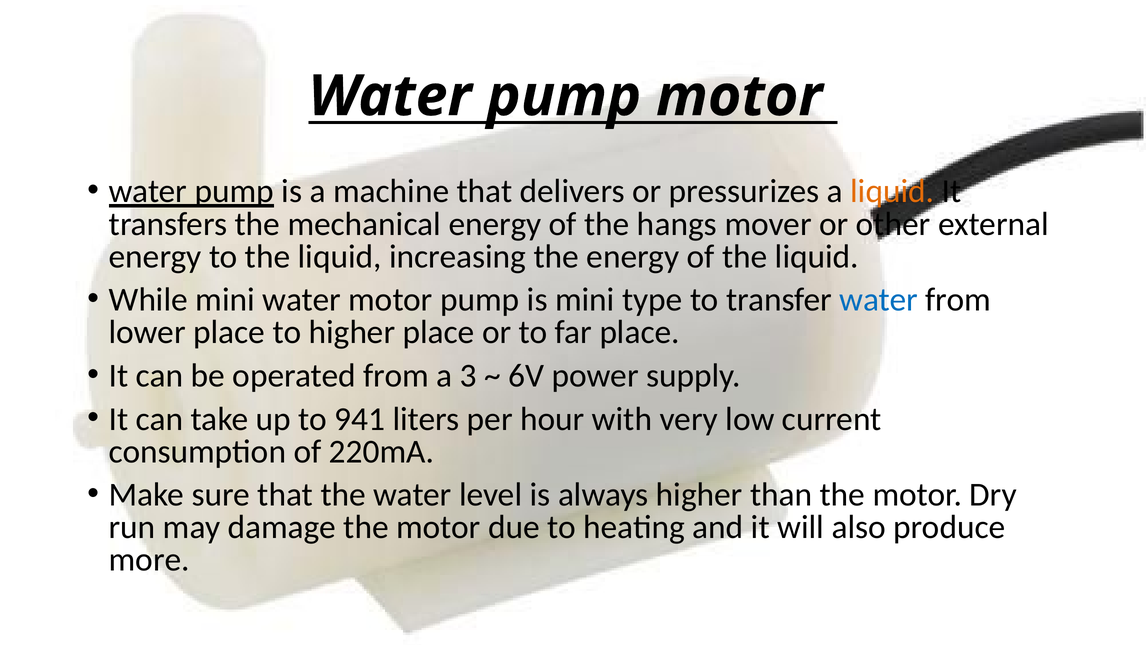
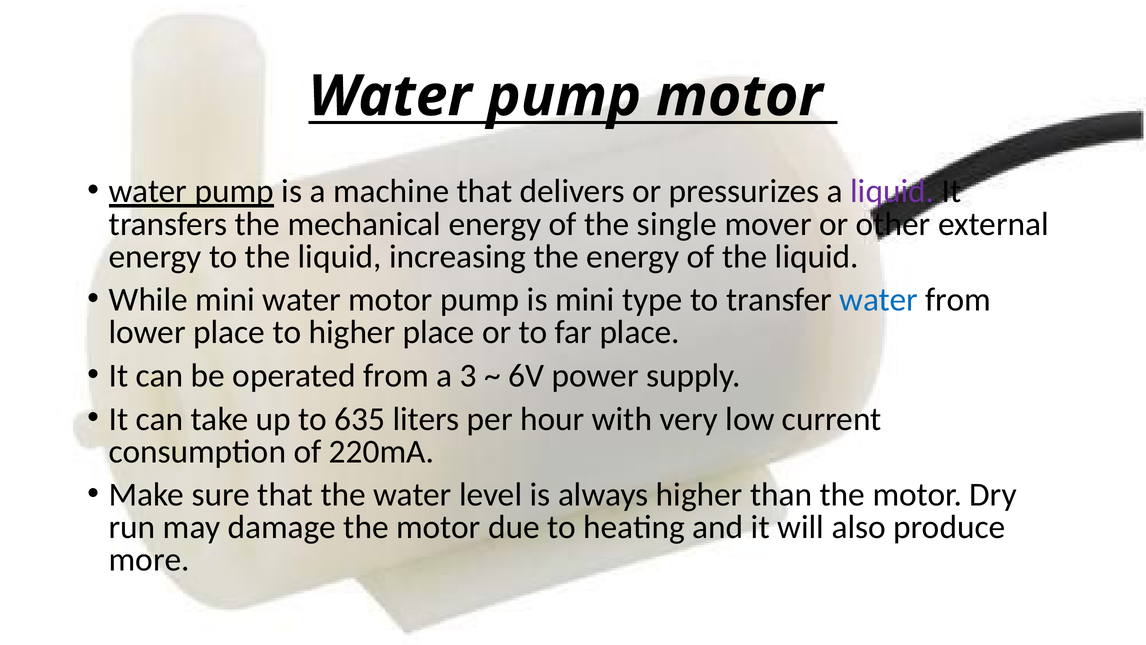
liquid at (892, 191) colour: orange -> purple
hangs: hangs -> single
941: 941 -> 635
